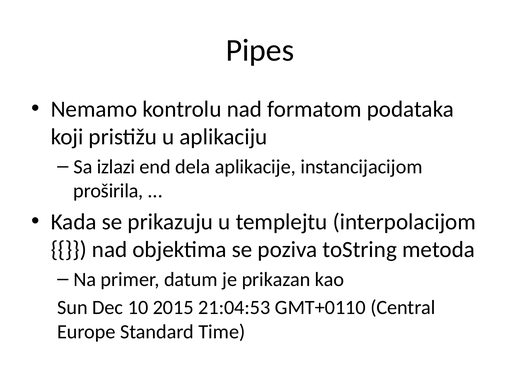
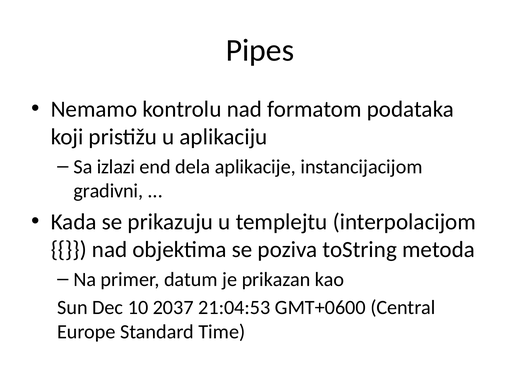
proširila: proširila -> gradivni
2015: 2015 -> 2037
GMT+0110: GMT+0110 -> GMT+0600
